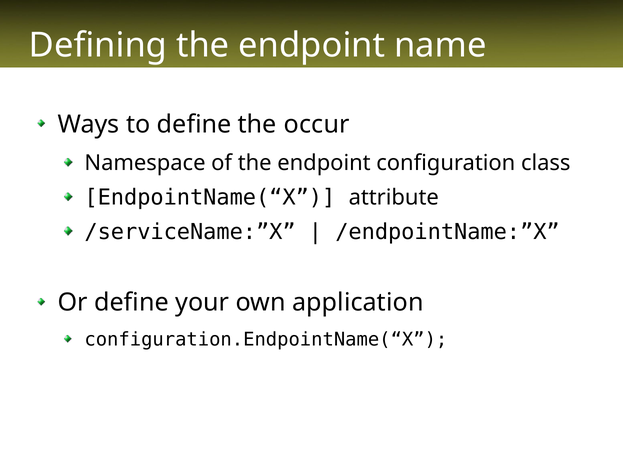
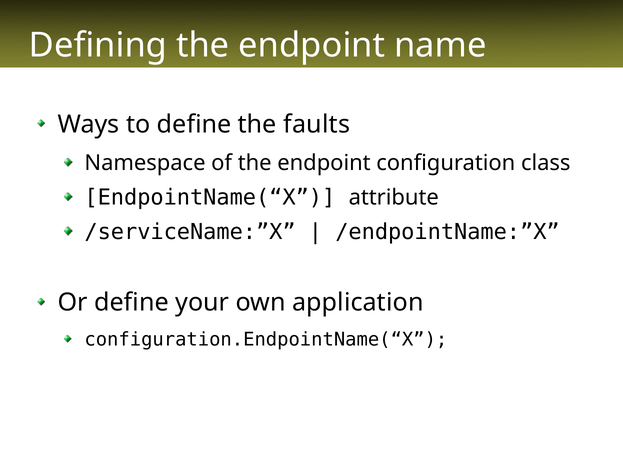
occur: occur -> faults
